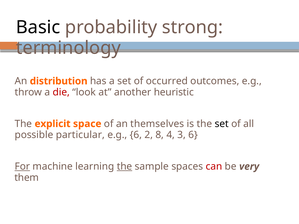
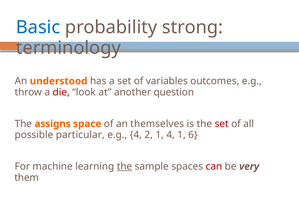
Basic colour: black -> blue
distribution: distribution -> understood
occurred: occurred -> variables
heuristic: heuristic -> question
explicit: explicit -> assigns
set at (222, 124) colour: black -> red
e.g 6: 6 -> 4
2 8: 8 -> 1
4 3: 3 -> 1
For underline: present -> none
